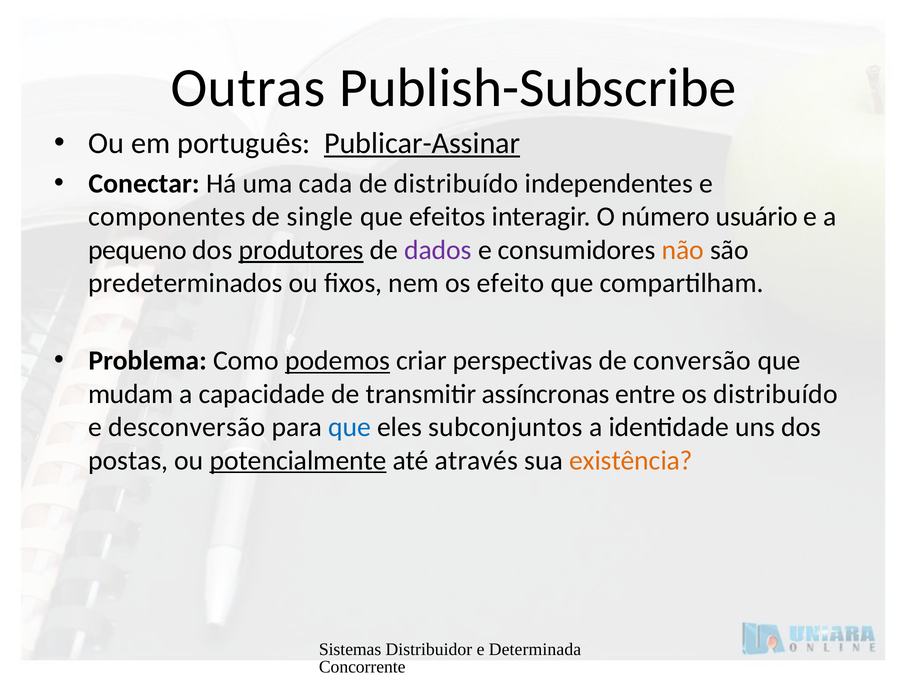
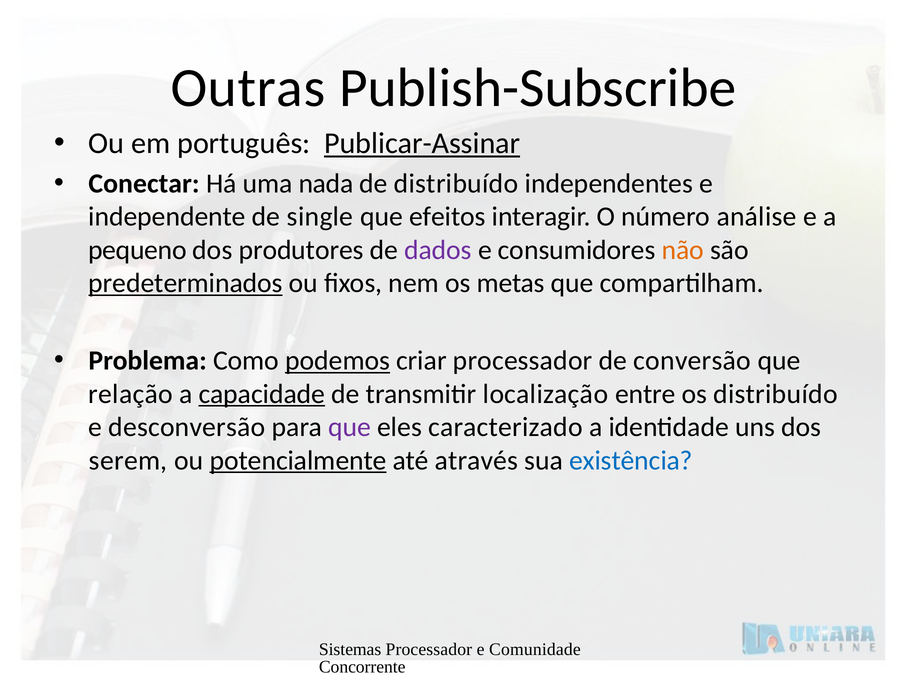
cada: cada -> nada
componentes: componentes -> independente
usuário: usuário -> análise
produtores underline: present -> none
predeterminados underline: none -> present
efeito: efeito -> metas
criar perspectivas: perspectivas -> processador
mudam: mudam -> relação
capacidade underline: none -> present
assíncronas: assíncronas -> localização
que at (350, 427) colour: blue -> purple
subconjuntos: subconjuntos -> caracterizado
postas: postas -> serem
existência colour: orange -> blue
Sistemas Distribuidor: Distribuidor -> Processador
Determinada: Determinada -> Comunidade
